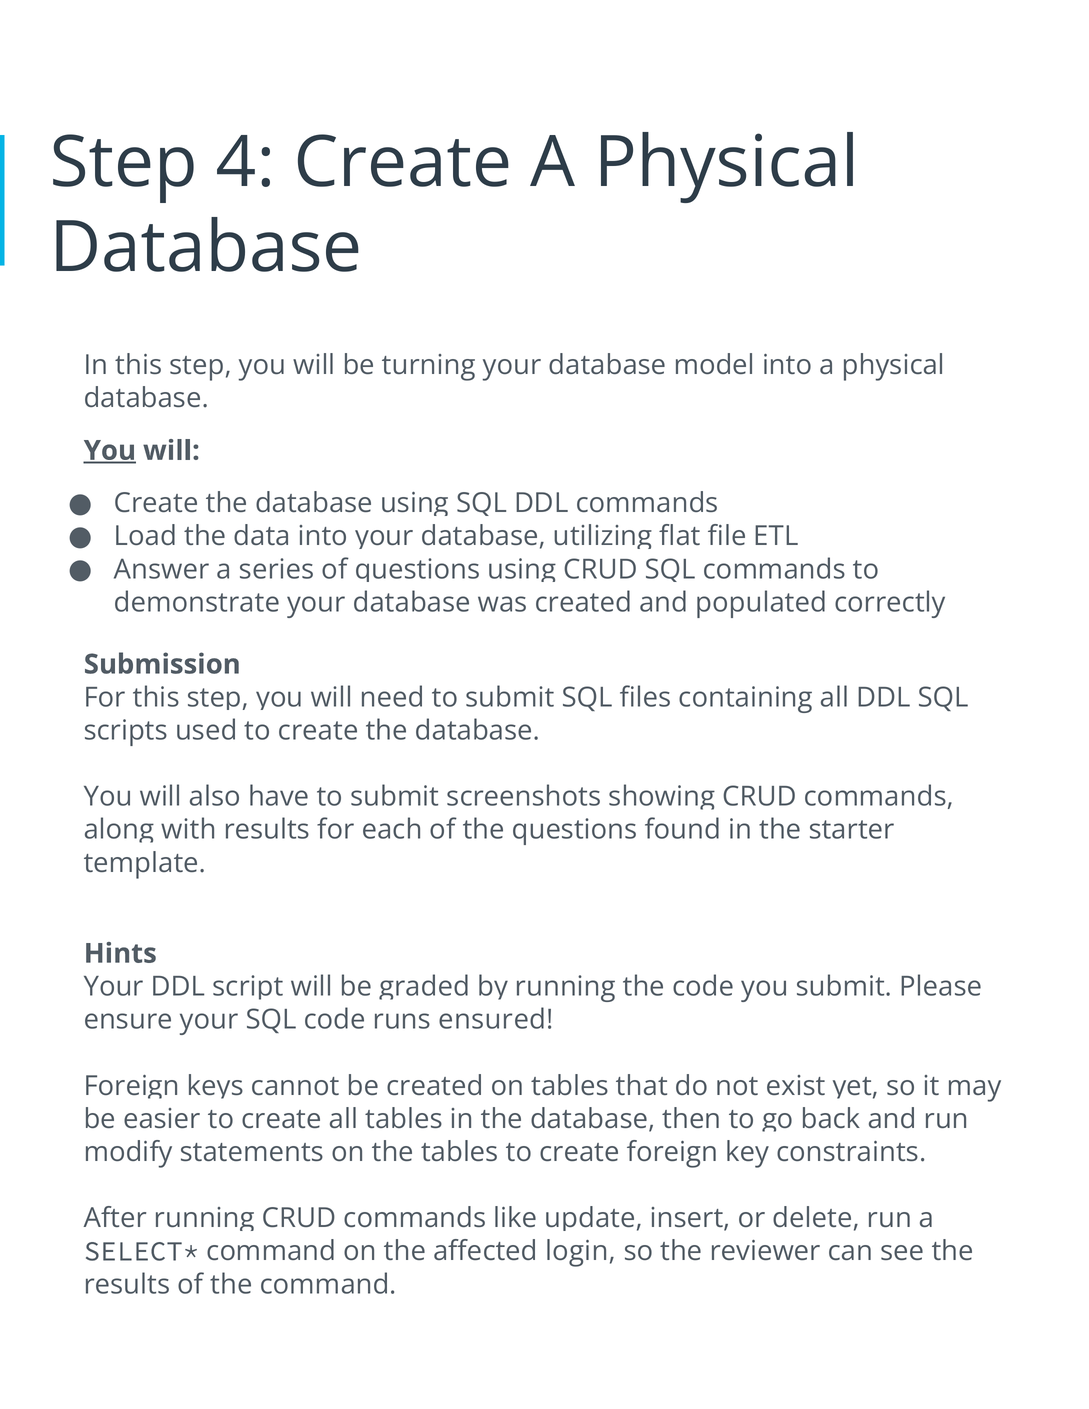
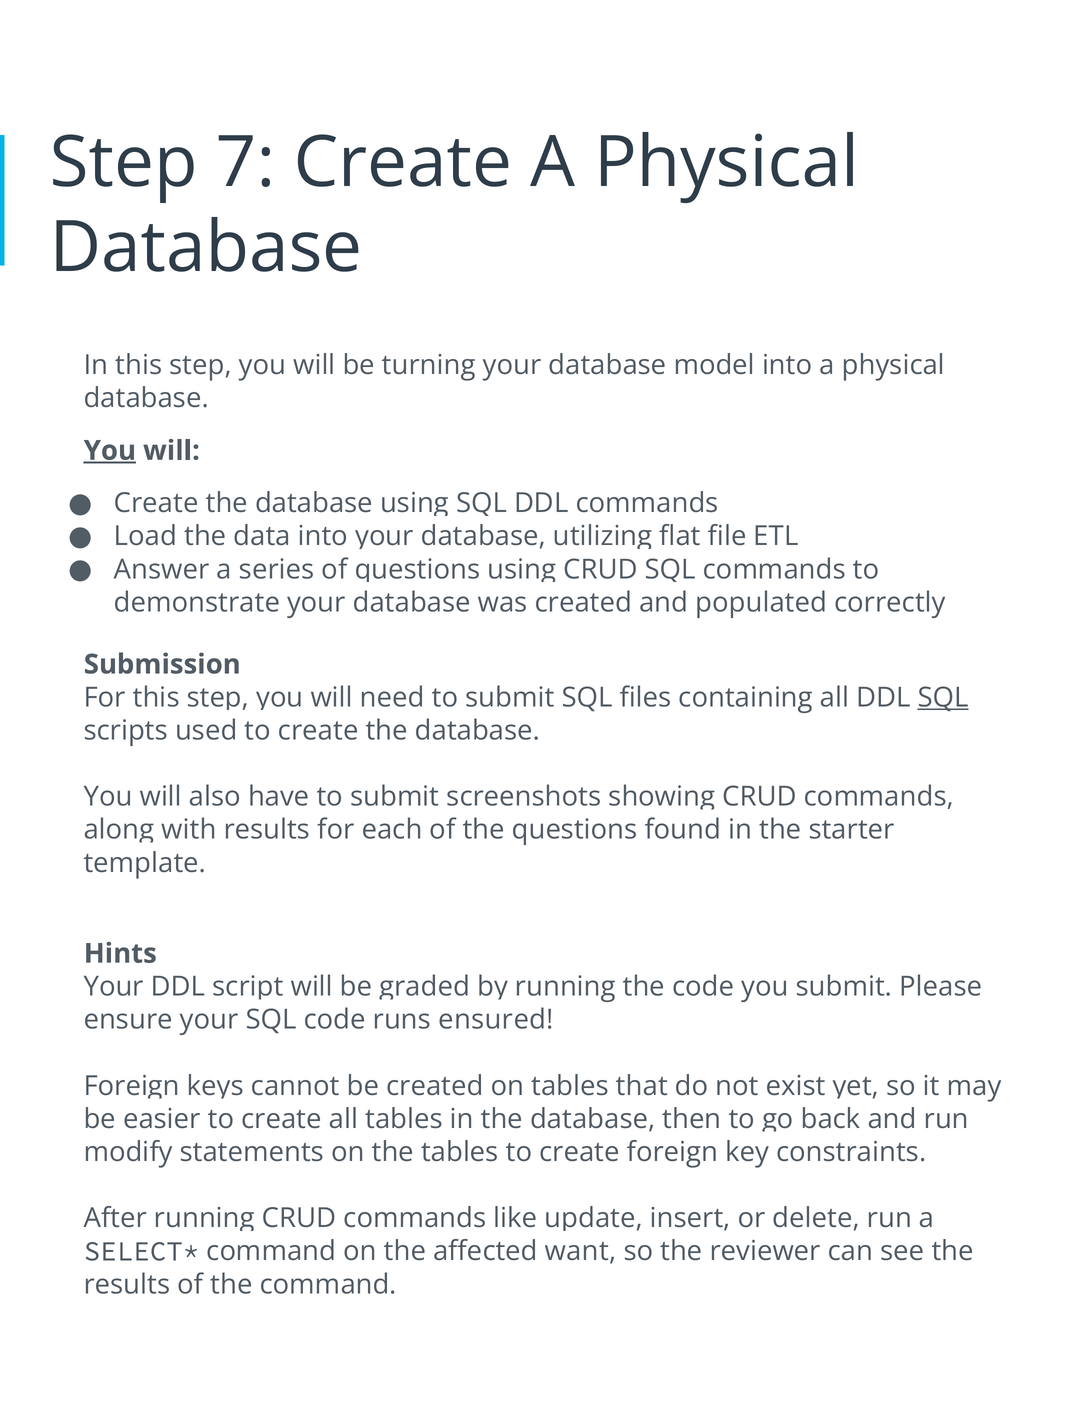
4: 4 -> 7
SQL at (943, 698) underline: none -> present
login: login -> want
